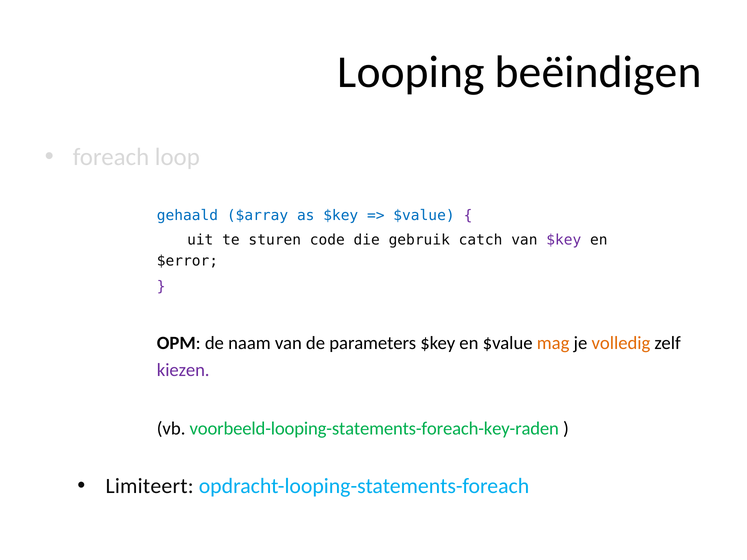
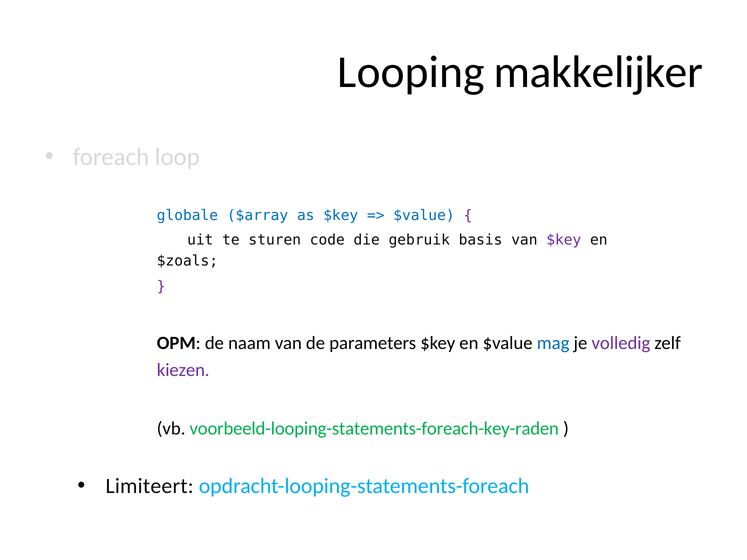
beëindigen: beëindigen -> makkelijker
gehaald: gehaald -> globale
catch: catch -> basis
$error: $error -> $zoals
mag colour: orange -> blue
volledig colour: orange -> purple
